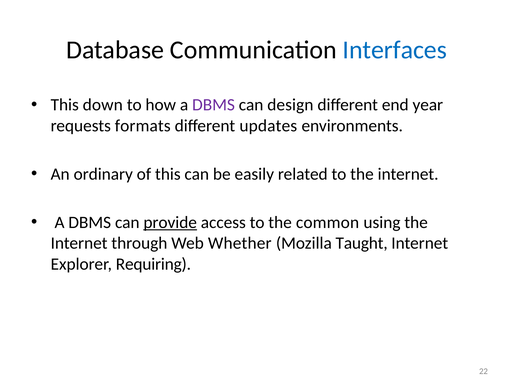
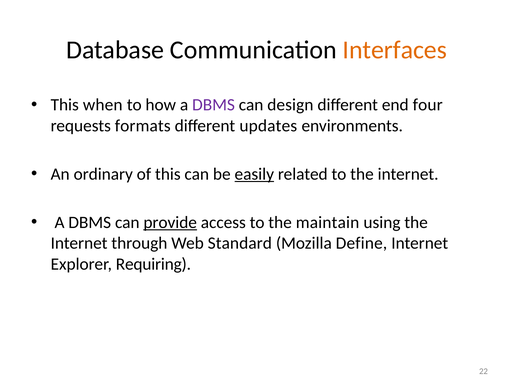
Interfaces colour: blue -> orange
down: down -> when
year: year -> four
easily underline: none -> present
common: common -> maintain
Whether: Whether -> Standard
Taught: Taught -> Define
